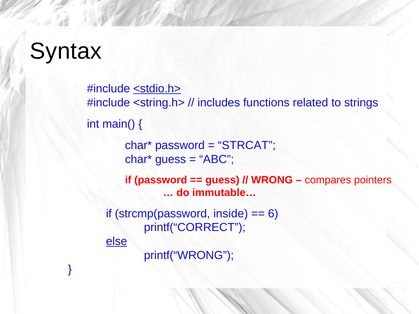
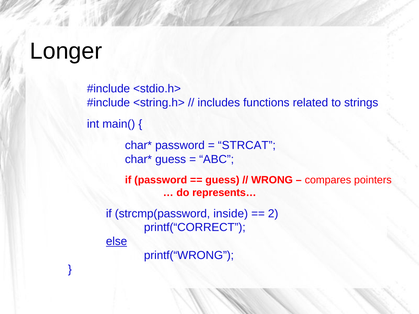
Syntax: Syntax -> Longer
<stdio.h> underline: present -> none
immutable…: immutable… -> represents…
6: 6 -> 2
